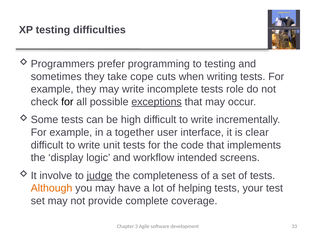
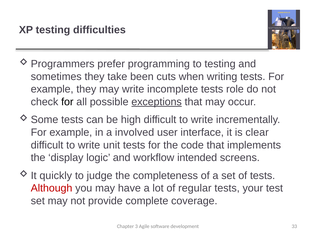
cope: cope -> been
together: together -> involved
involve: involve -> quickly
judge underline: present -> none
Although colour: orange -> red
helping: helping -> regular
